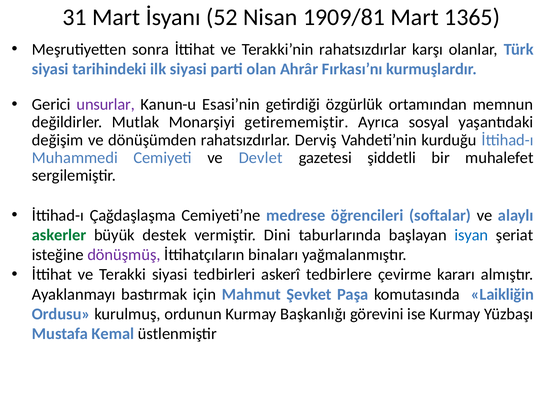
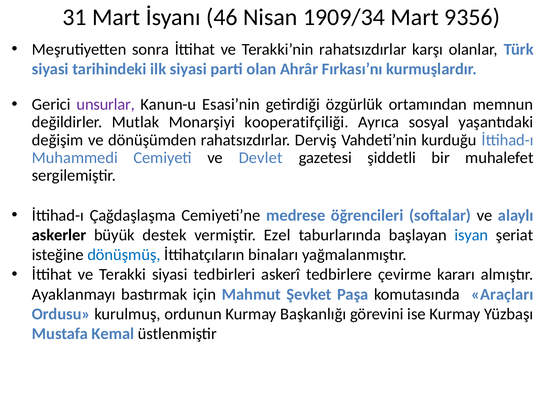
52: 52 -> 46
1909/81: 1909/81 -> 1909/34
1365: 1365 -> 9356
getirememiştir: getirememiştir -> kooperatifçiliği
askerler colour: green -> black
Dini: Dini -> Ezel
dönüşmüş colour: purple -> blue
Laikliğin: Laikliğin -> Araçları
